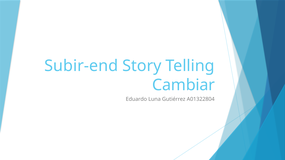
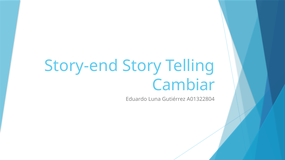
Subir-end: Subir-end -> Story-end
